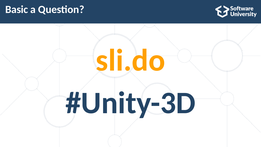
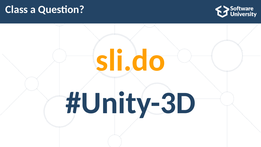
Basic: Basic -> Class
